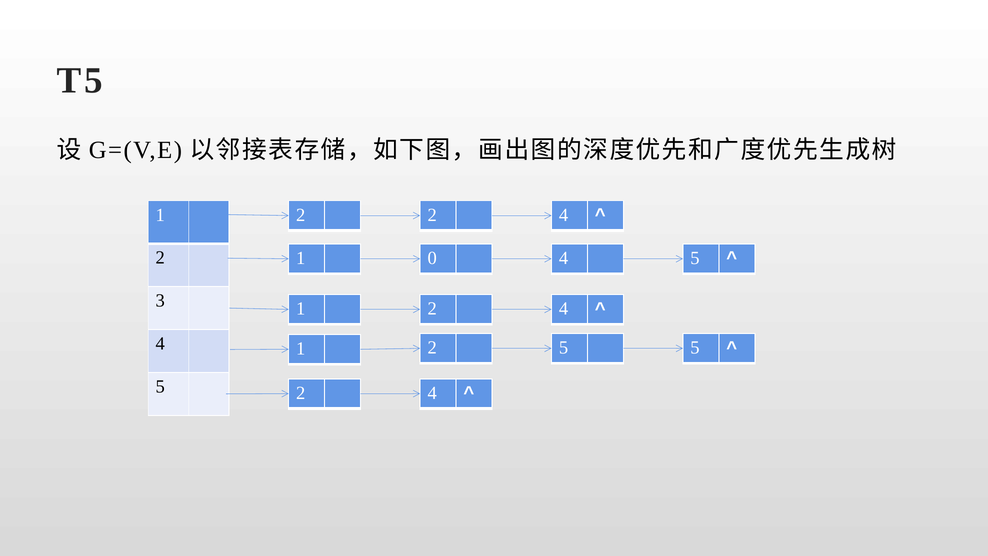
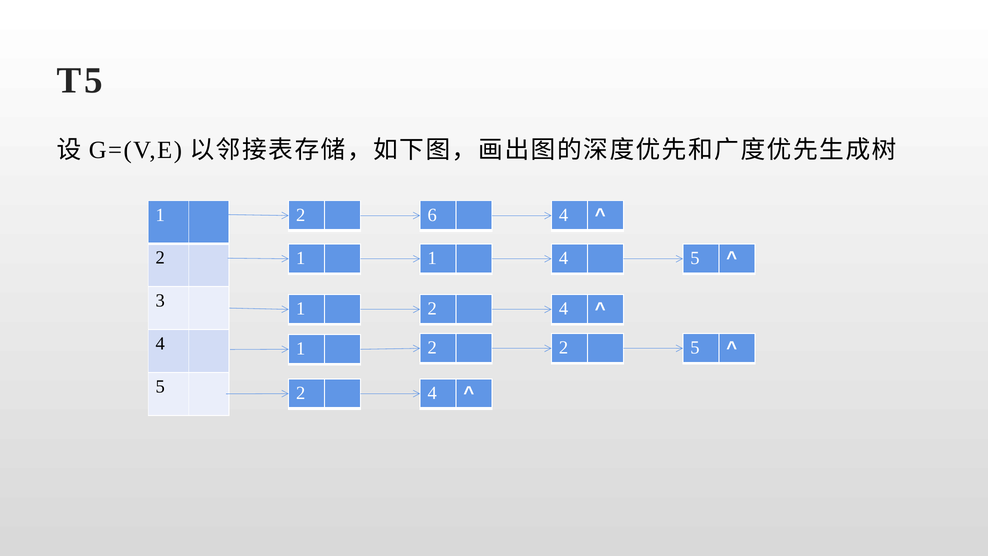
2 2: 2 -> 6
1 0: 0 -> 1
2 5: 5 -> 2
